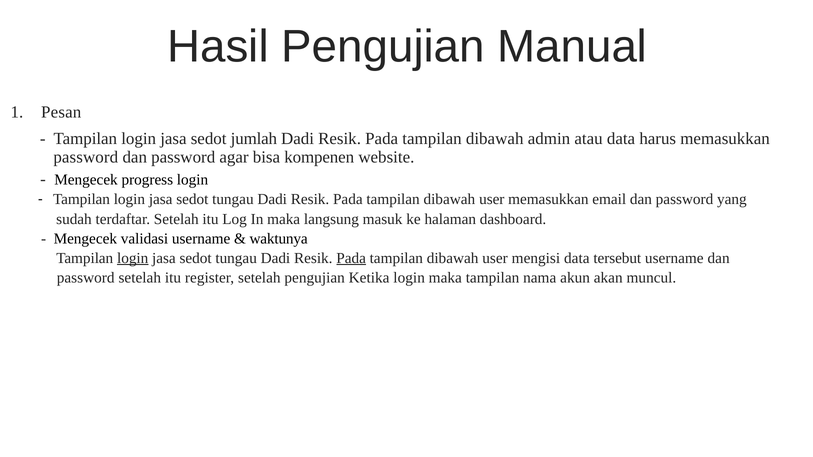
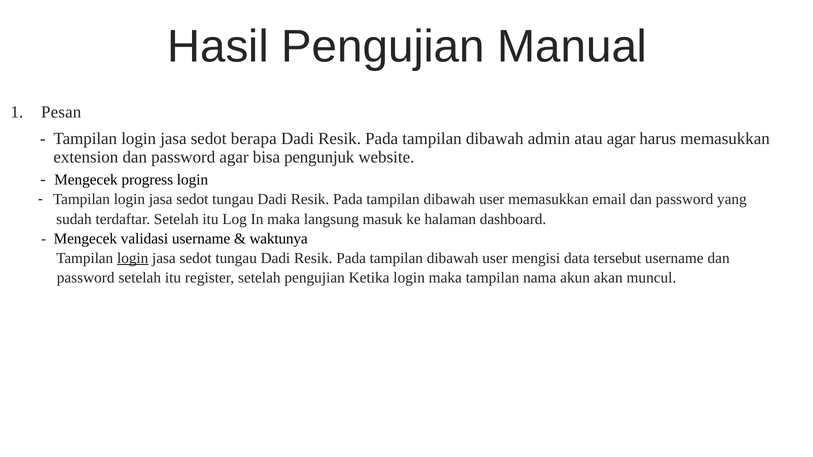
jumlah: jumlah -> berapa
atau data: data -> agar
password at (86, 157): password -> extension
kompenen: kompenen -> pengunjuk
Pada at (351, 258) underline: present -> none
